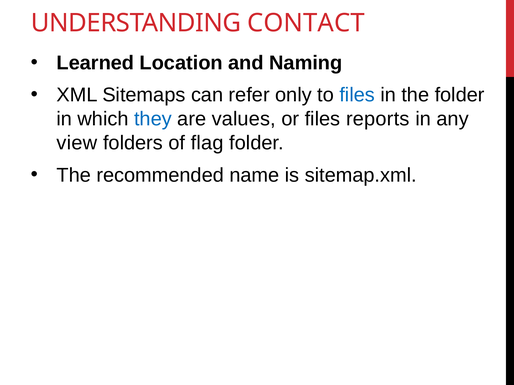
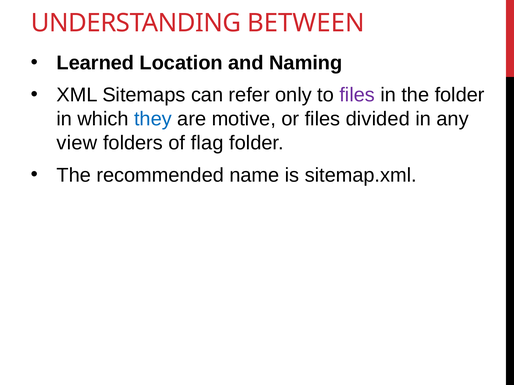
CONTACT: CONTACT -> BETWEEN
files at (357, 95) colour: blue -> purple
values: values -> motive
reports: reports -> divided
